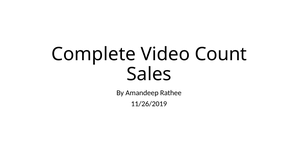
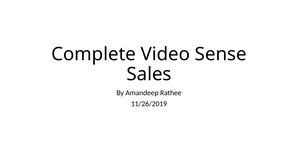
Count: Count -> Sense
